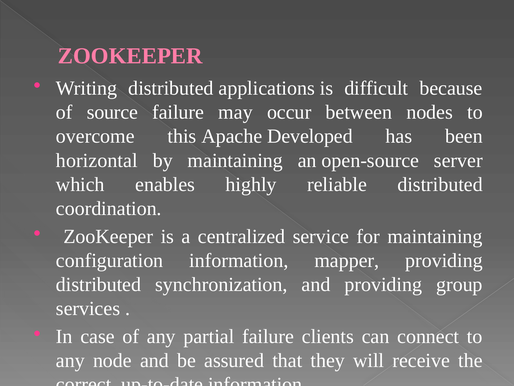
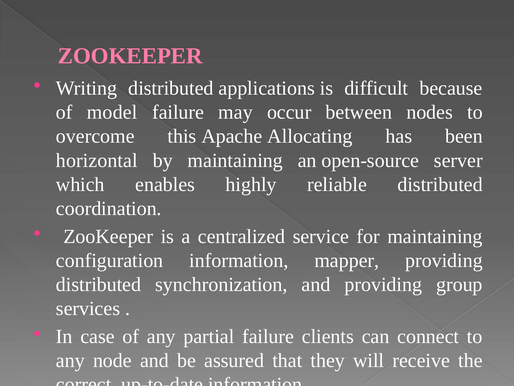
source: source -> model
Developed: Developed -> Allocating
